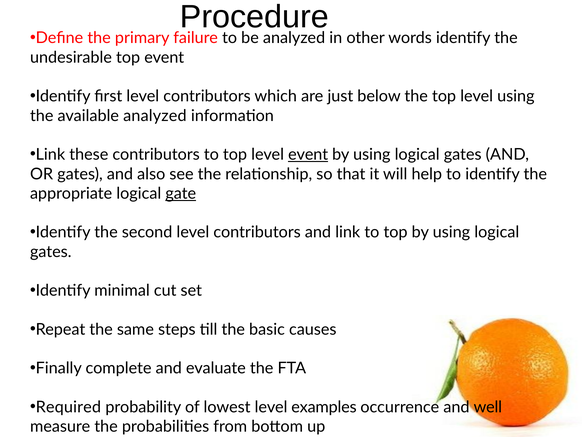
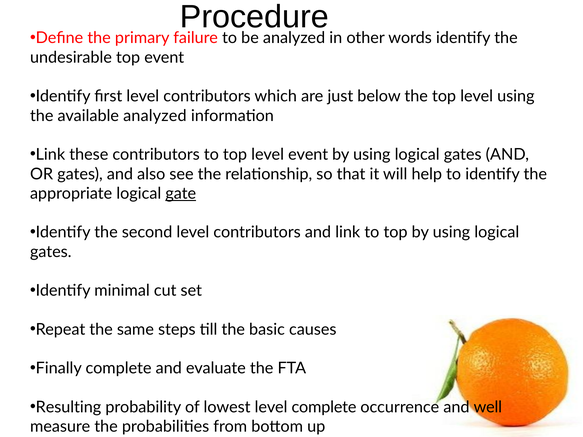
event at (308, 155) underline: present -> none
Required: Required -> Resulting
level examples: examples -> complete
